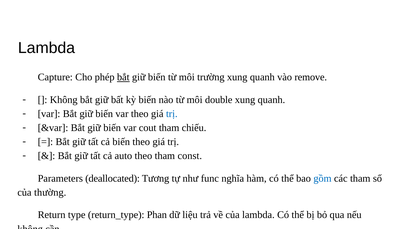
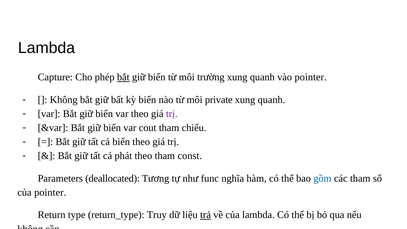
vào remove: remove -> pointer
double: double -> private
trị at (172, 114) colour: blue -> purple
auto: auto -> phát
của thường: thường -> pointer
Phan: Phan -> Truy
trả underline: none -> present
